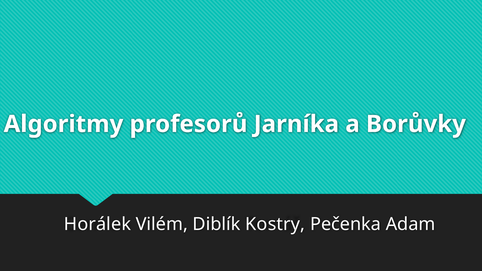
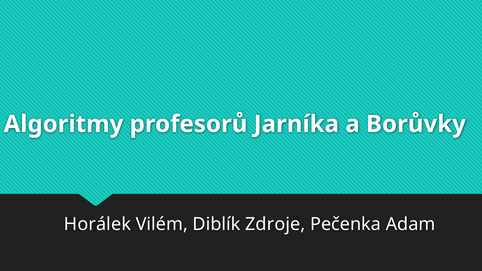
Kostry: Kostry -> Zdroje
